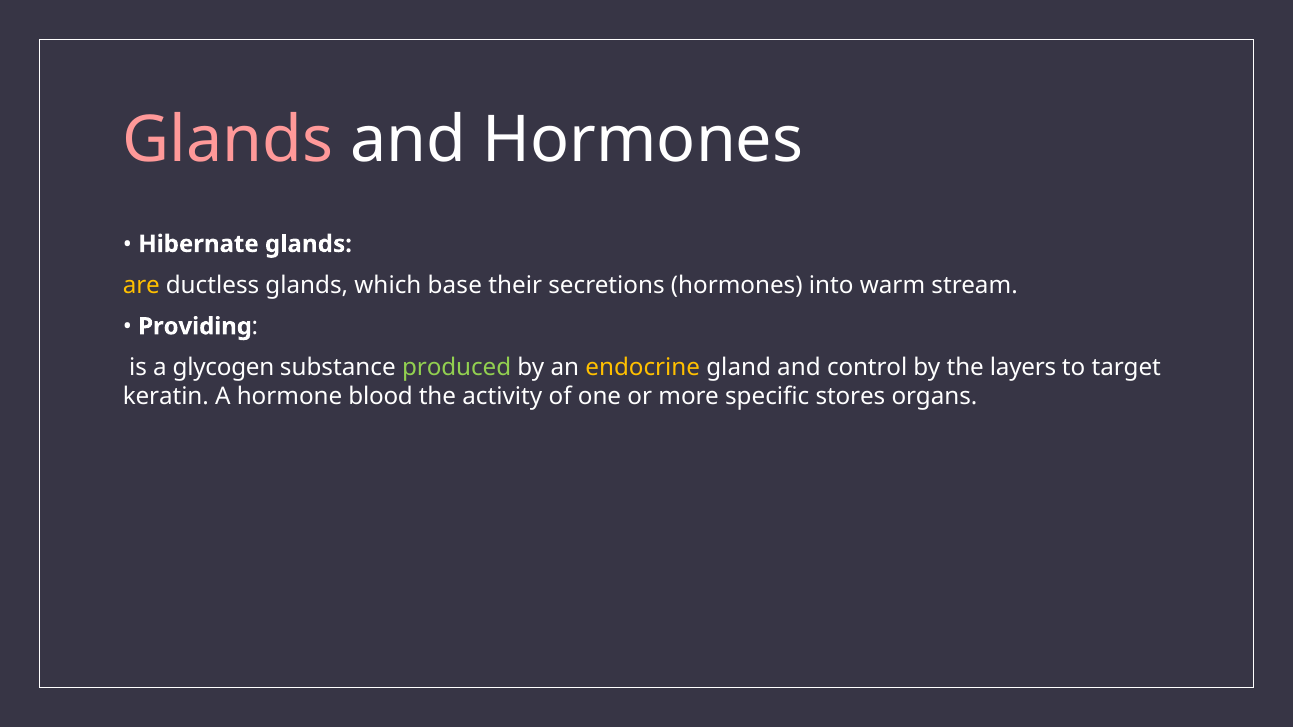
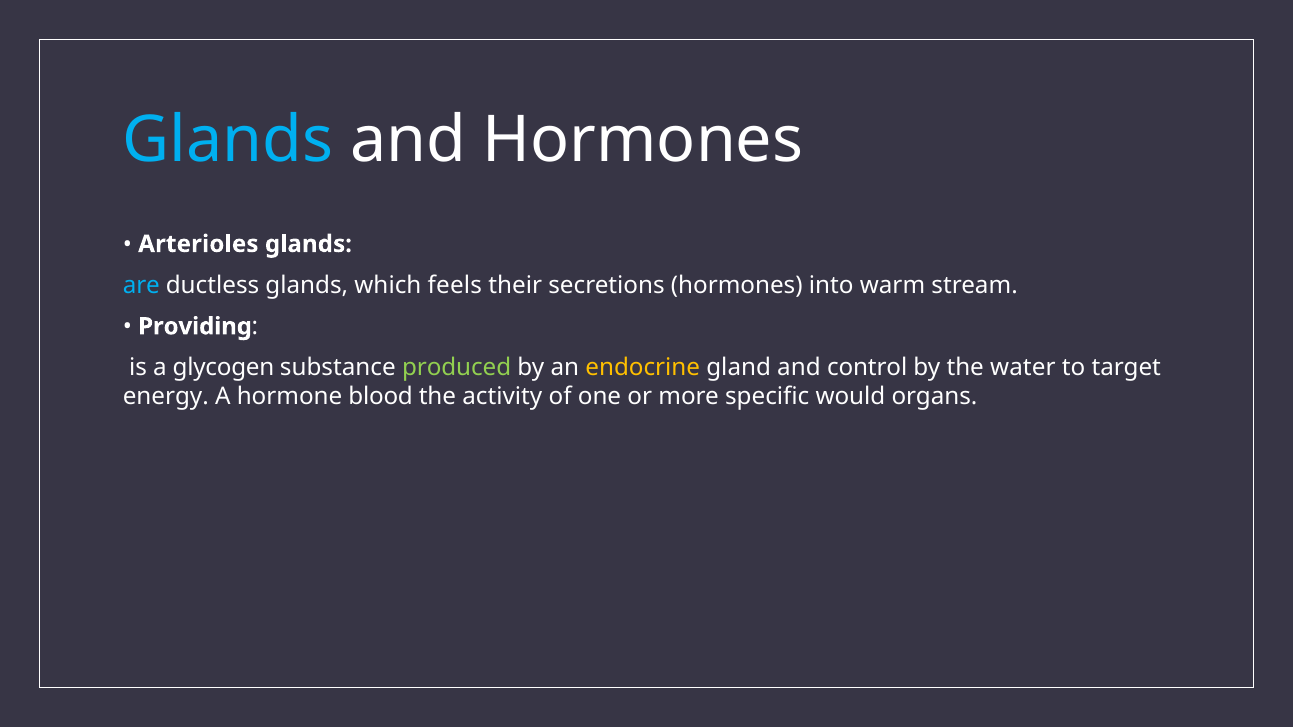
Glands at (228, 140) colour: pink -> light blue
Hibernate: Hibernate -> Arterioles
are colour: yellow -> light blue
base: base -> feels
layers: layers -> water
keratin: keratin -> energy
stores: stores -> would
